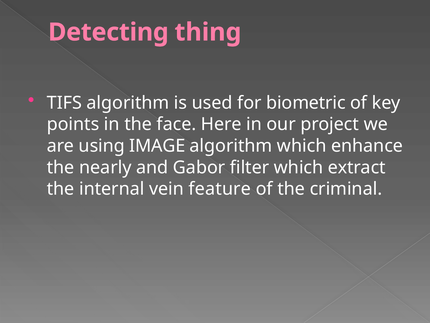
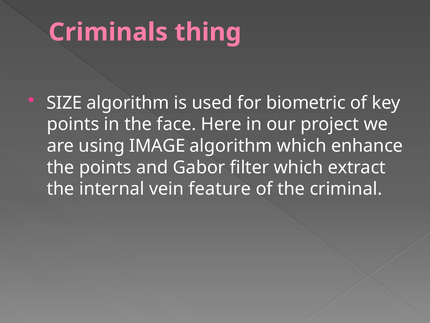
Detecting: Detecting -> Criminals
TIFS: TIFS -> SIZE
the nearly: nearly -> points
